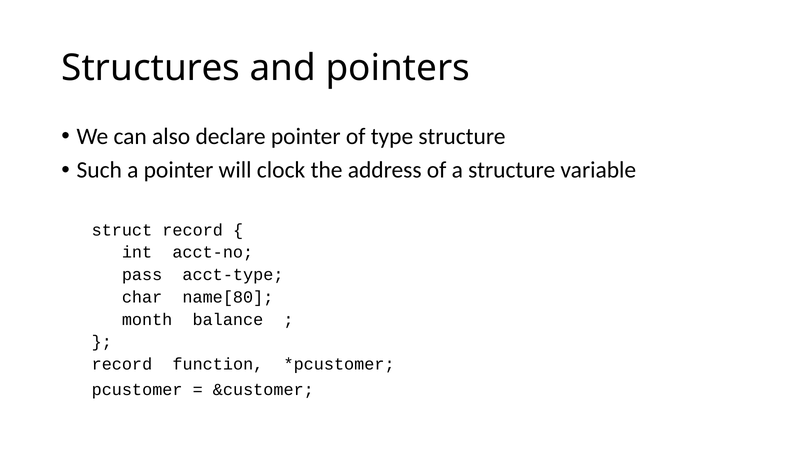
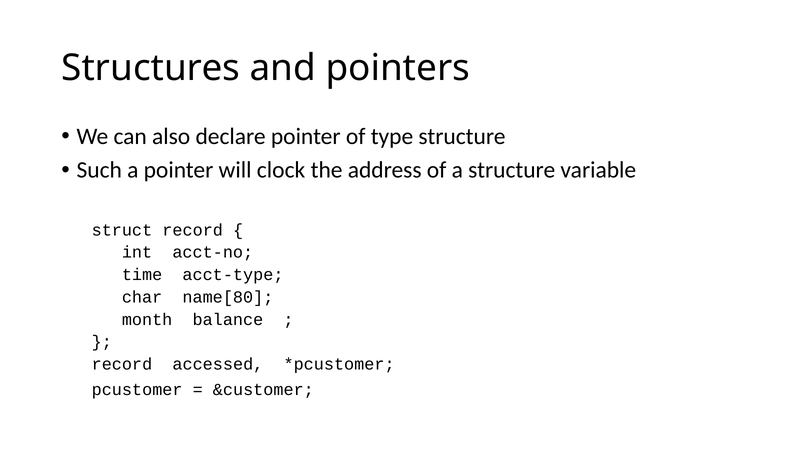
pass: pass -> time
function: function -> accessed
